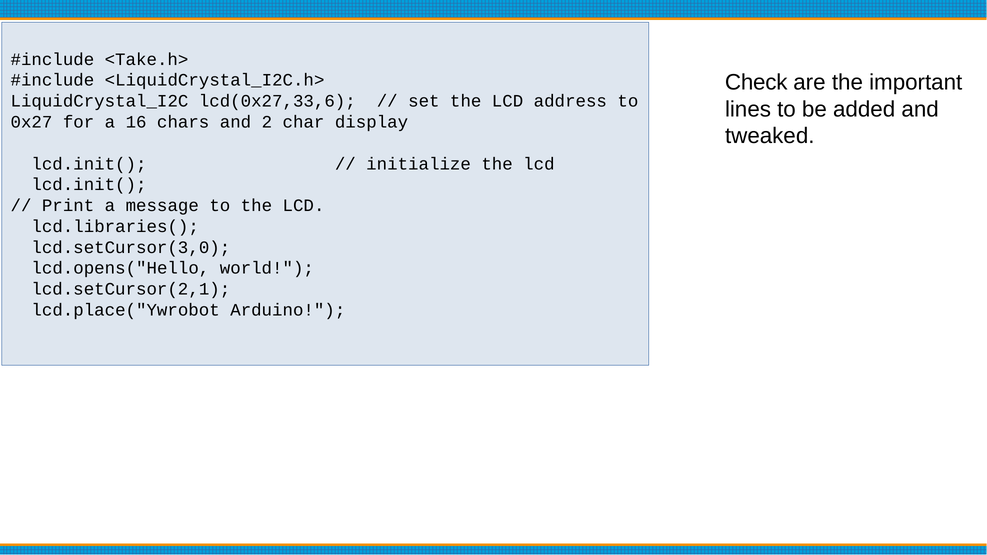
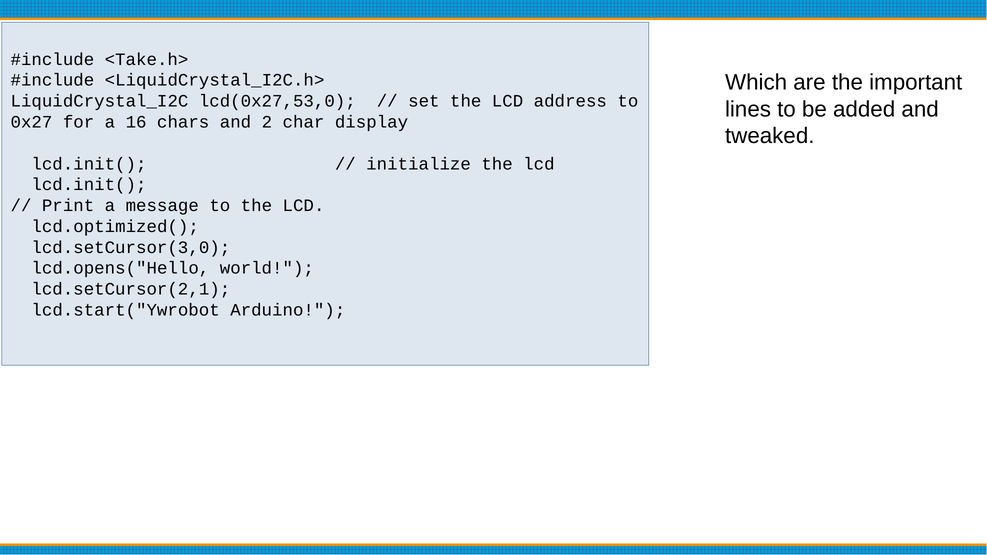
Check: Check -> Which
lcd(0x27,33,6: lcd(0x27,33,6 -> lcd(0x27,53,0
lcd.libraries(: lcd.libraries( -> lcd.optimized(
lcd.place("Ywrobot: lcd.place("Ywrobot -> lcd.start("Ywrobot
